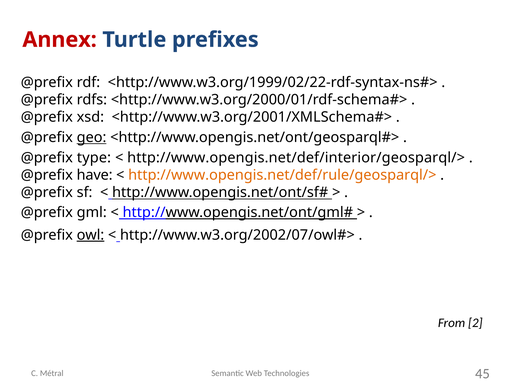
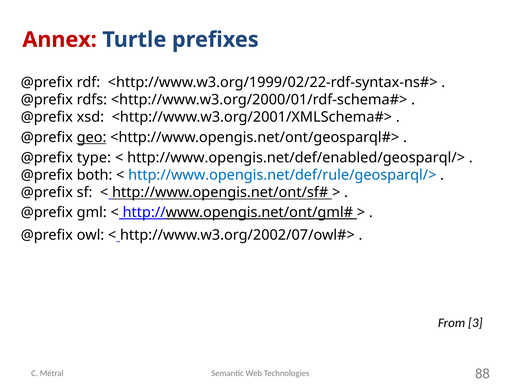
http://www.opengis.net/def/interior/geosparql/>: http://www.opengis.net/def/interior/geosparql/> -> http://www.opengis.net/def/enabled/geosparql/>
have: have -> both
http://www.opengis.net/def/rule/geosparql/> colour: orange -> blue
owl underline: present -> none
2: 2 -> 3
45: 45 -> 88
